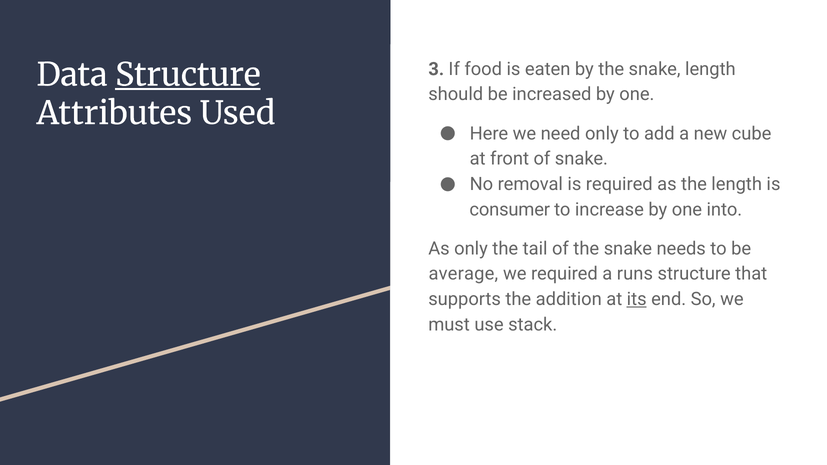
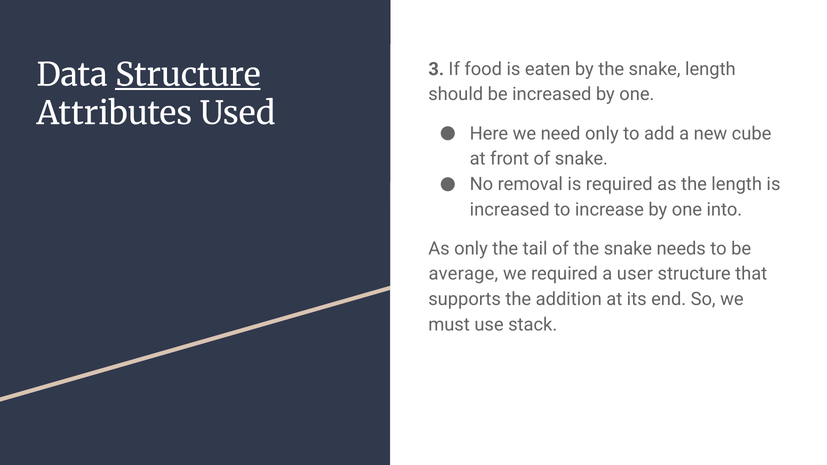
consumer at (510, 210): consumer -> increased
runs: runs -> user
its underline: present -> none
